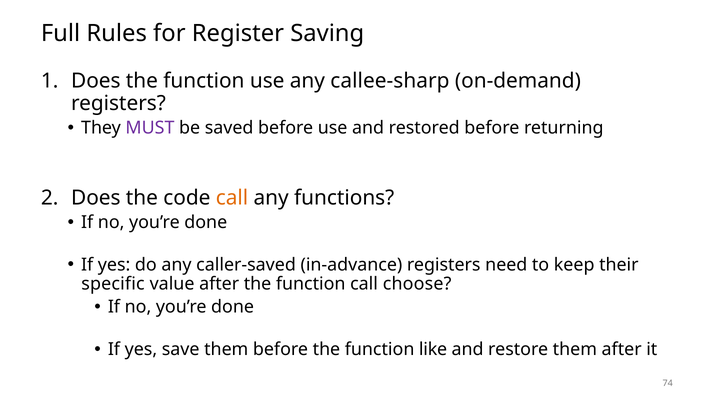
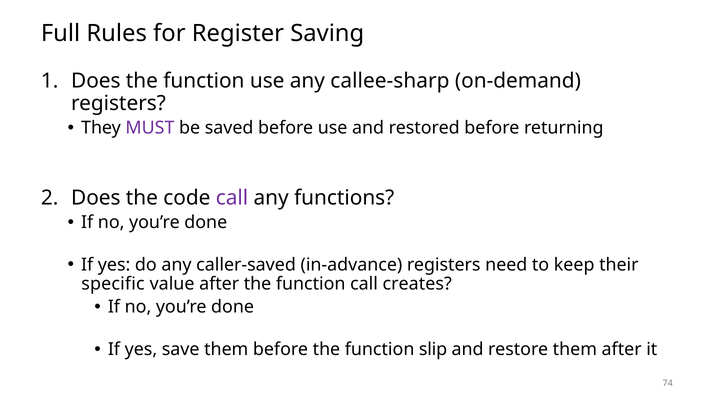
call at (232, 198) colour: orange -> purple
choose: choose -> creates
like: like -> slip
